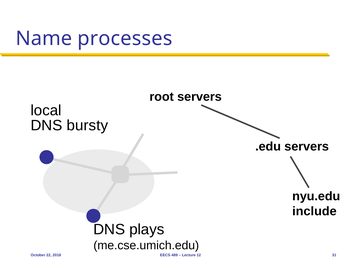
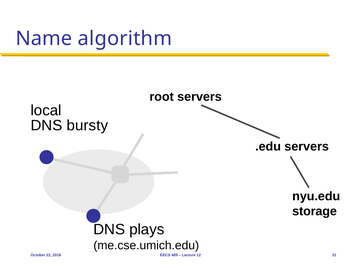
processes: processes -> algorithm
include: include -> storage
